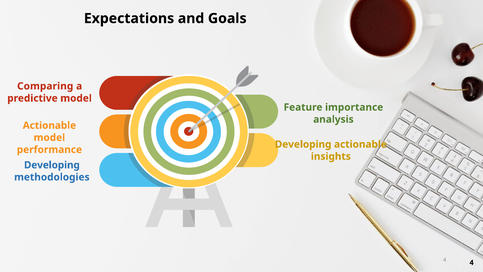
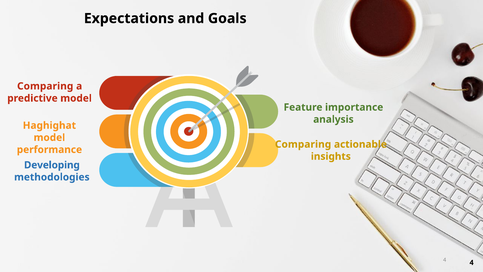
Actionable at (49, 125): Actionable -> Haghighat
Developing at (303, 144): Developing -> Comparing
